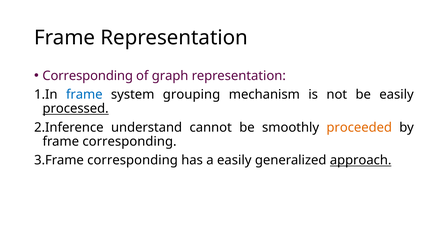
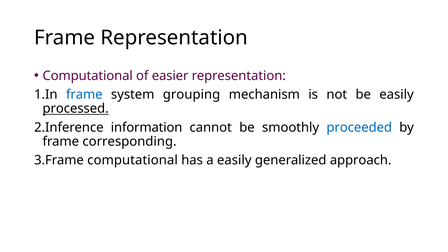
Corresponding at (88, 76): Corresponding -> Computational
graph: graph -> easier
understand: understand -> information
proceeded colour: orange -> blue
corresponding at (133, 160): corresponding -> computational
approach underline: present -> none
